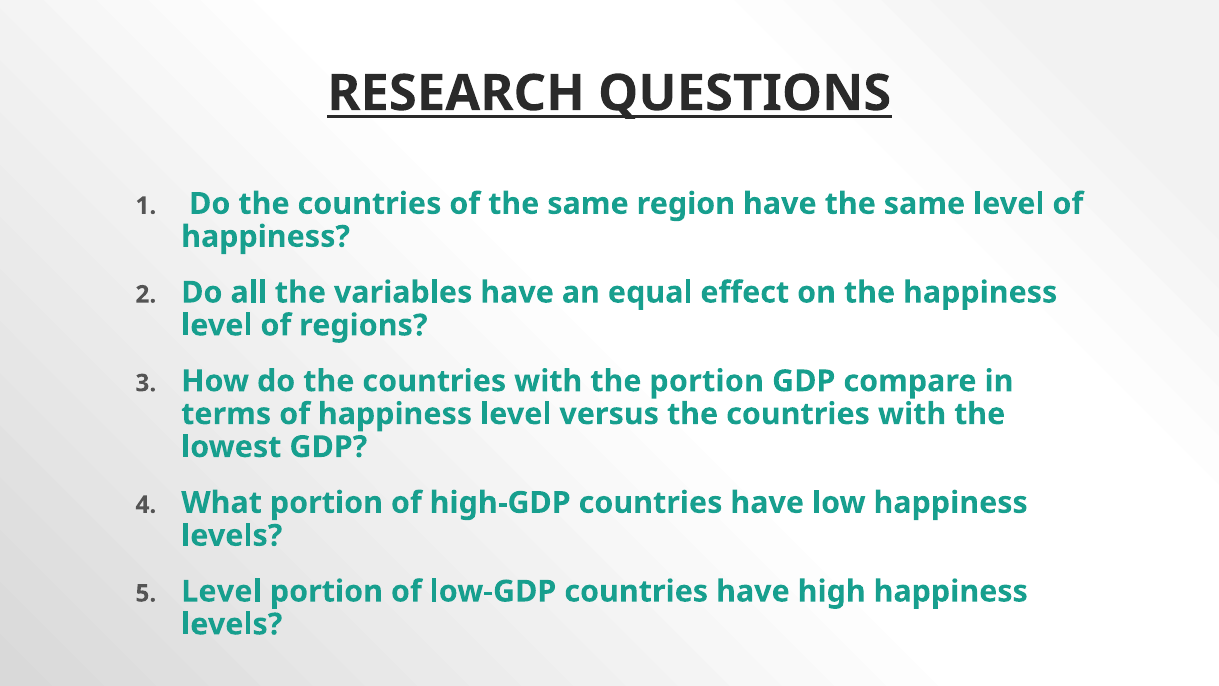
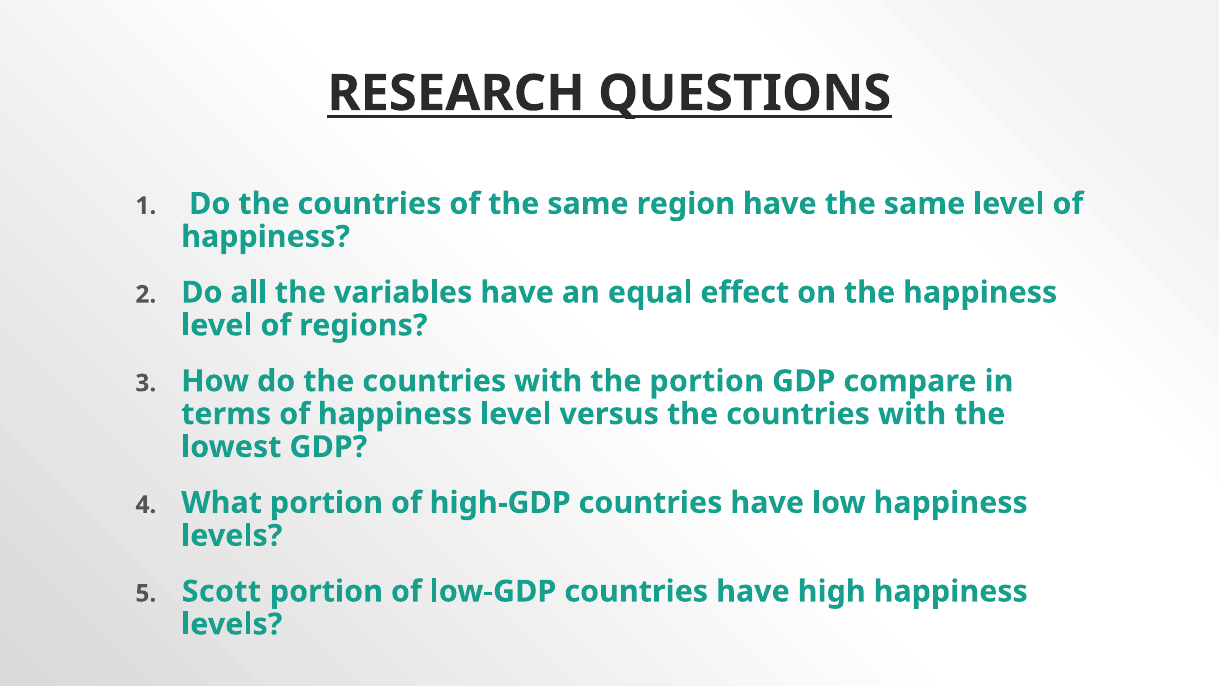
Level at (222, 591): Level -> Scott
